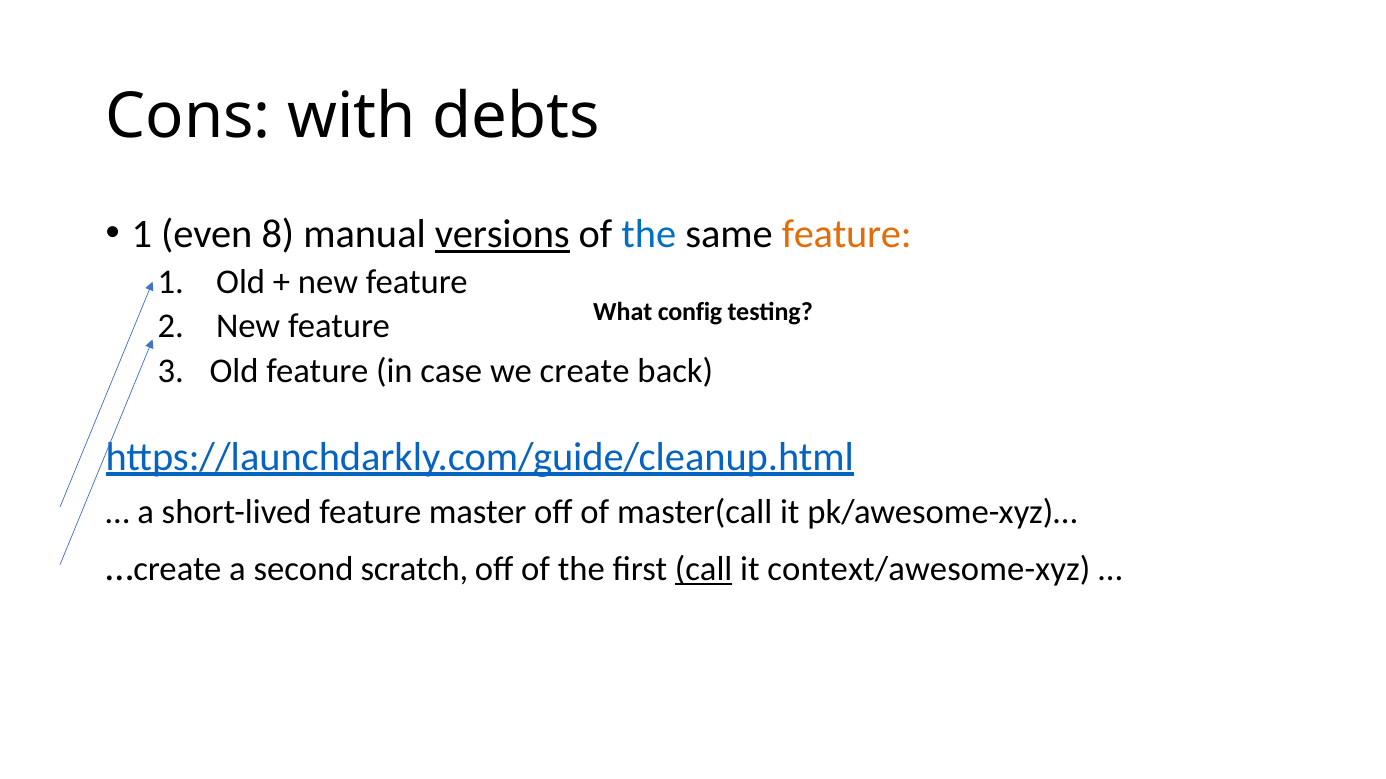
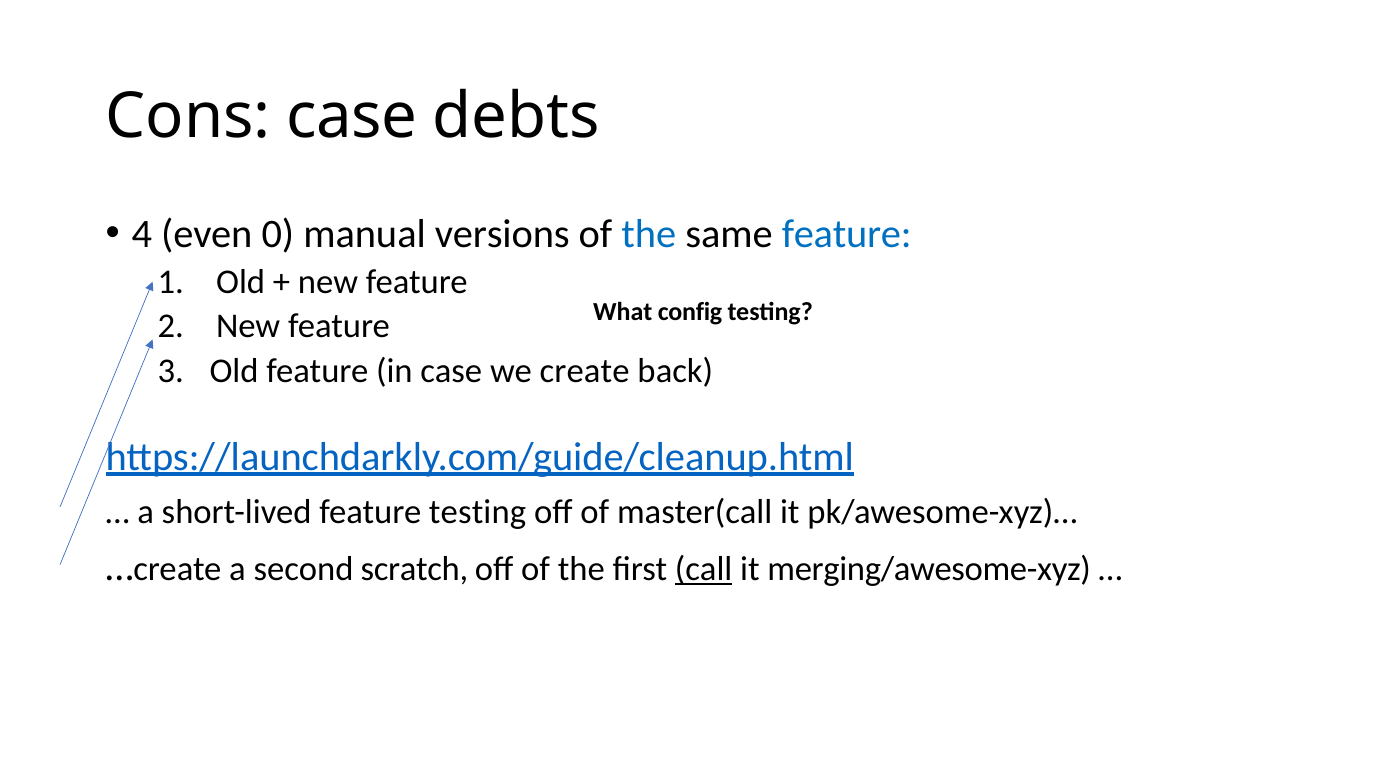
Cons with: with -> case
1 at (142, 234): 1 -> 4
8: 8 -> 0
versions underline: present -> none
feature at (847, 234) colour: orange -> blue
feature master: master -> testing
context/awesome-xyz: context/awesome-xyz -> merging/awesome-xyz
